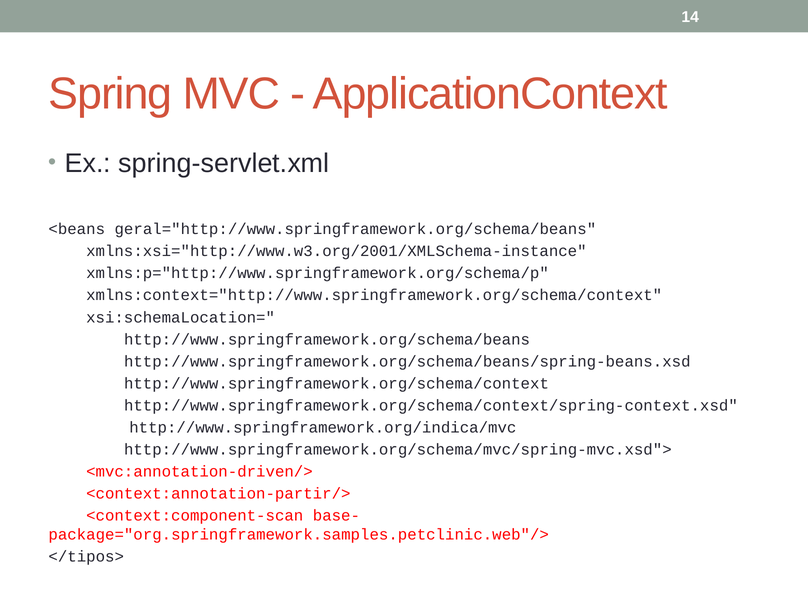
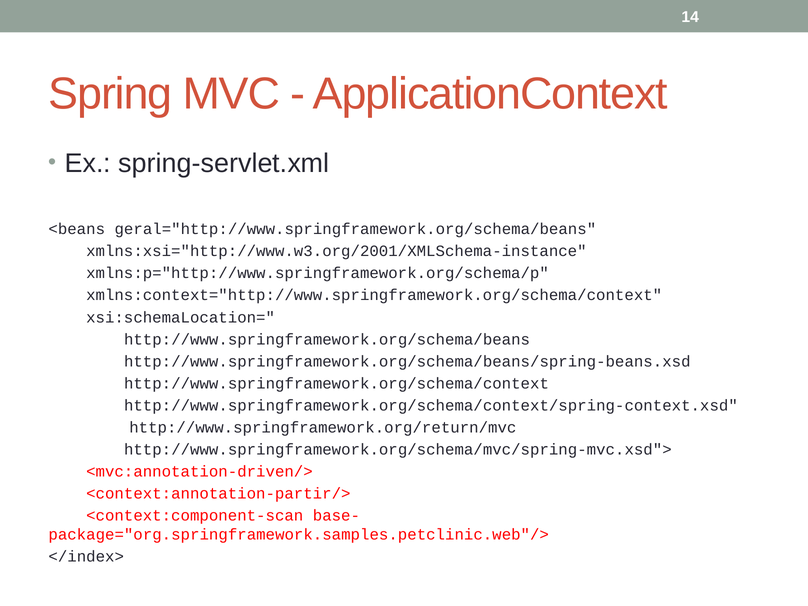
http://www.springframework.org/indica/mvc: http://www.springframework.org/indica/mvc -> http://www.springframework.org/return/mvc
</tipos>: </tipos> -> </index>
